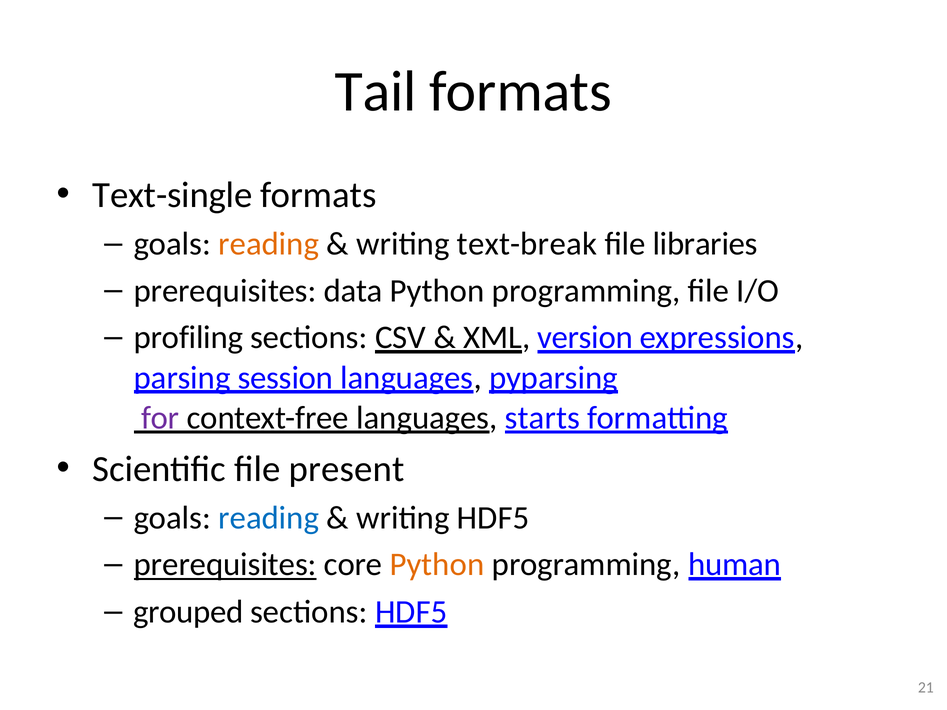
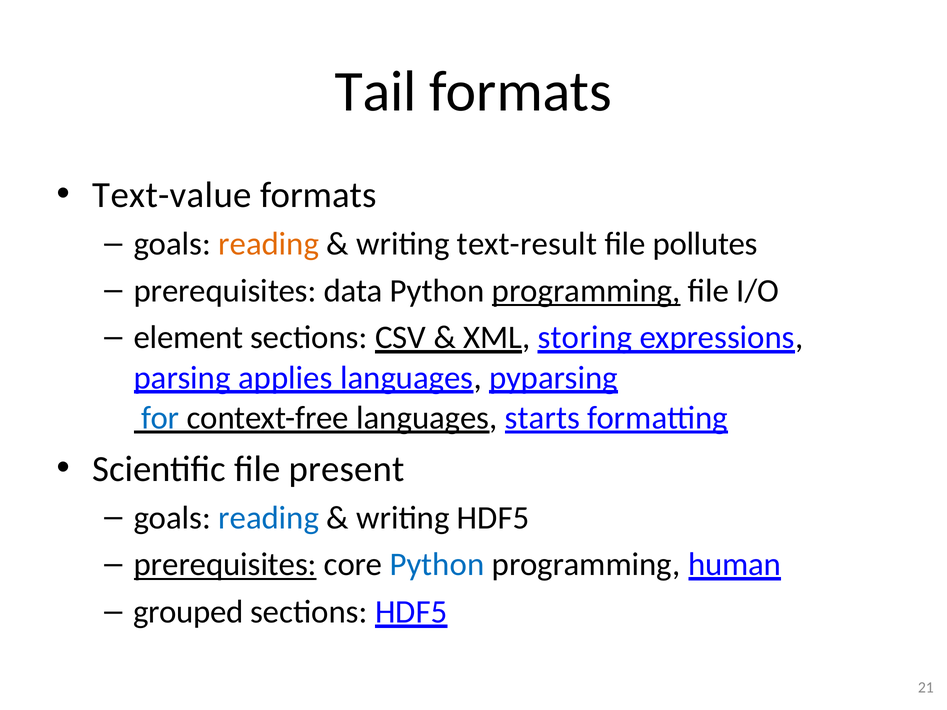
Text-single: Text-single -> Text-value
text-break: text-break -> text-result
libraries: libraries -> pollutes
programming at (586, 291) underline: none -> present
profiling: profiling -> element
version: version -> storing
session: session -> applies
for colour: purple -> blue
Python at (437, 565) colour: orange -> blue
